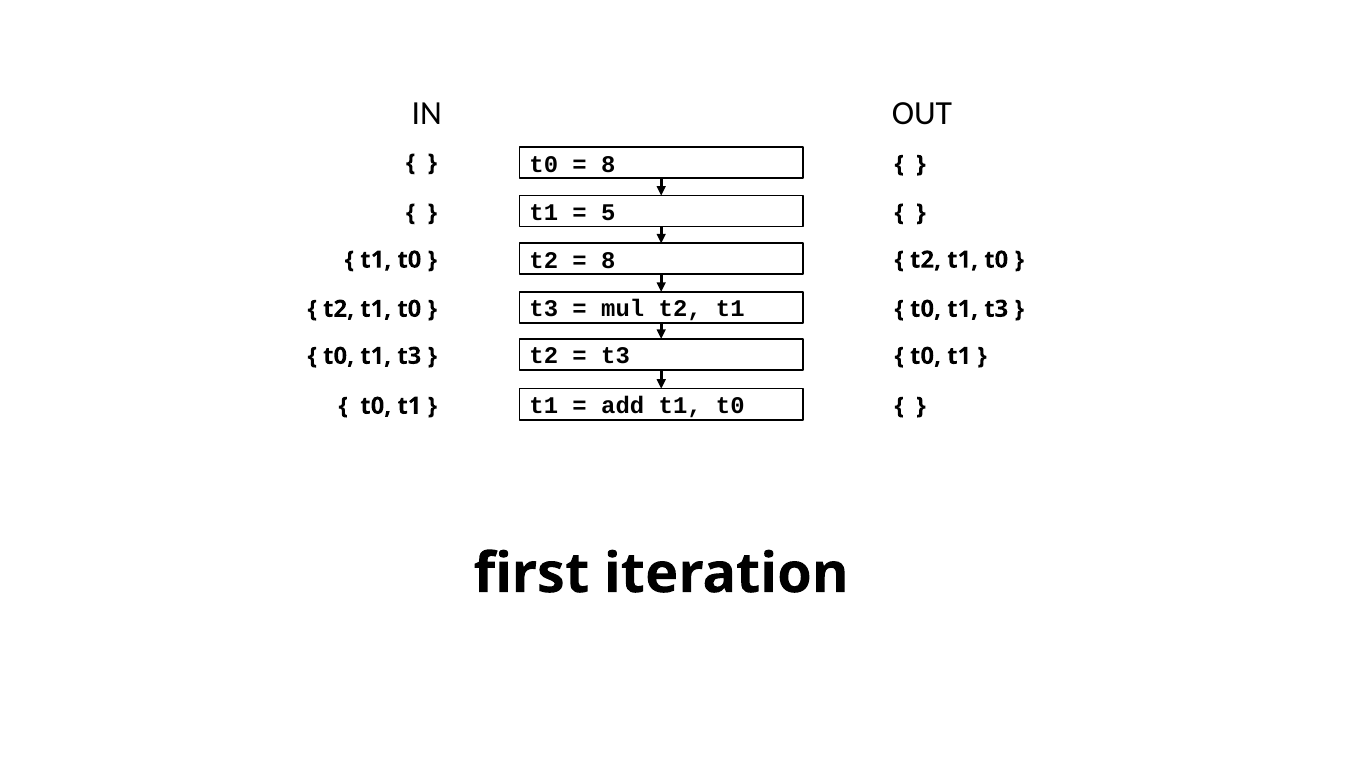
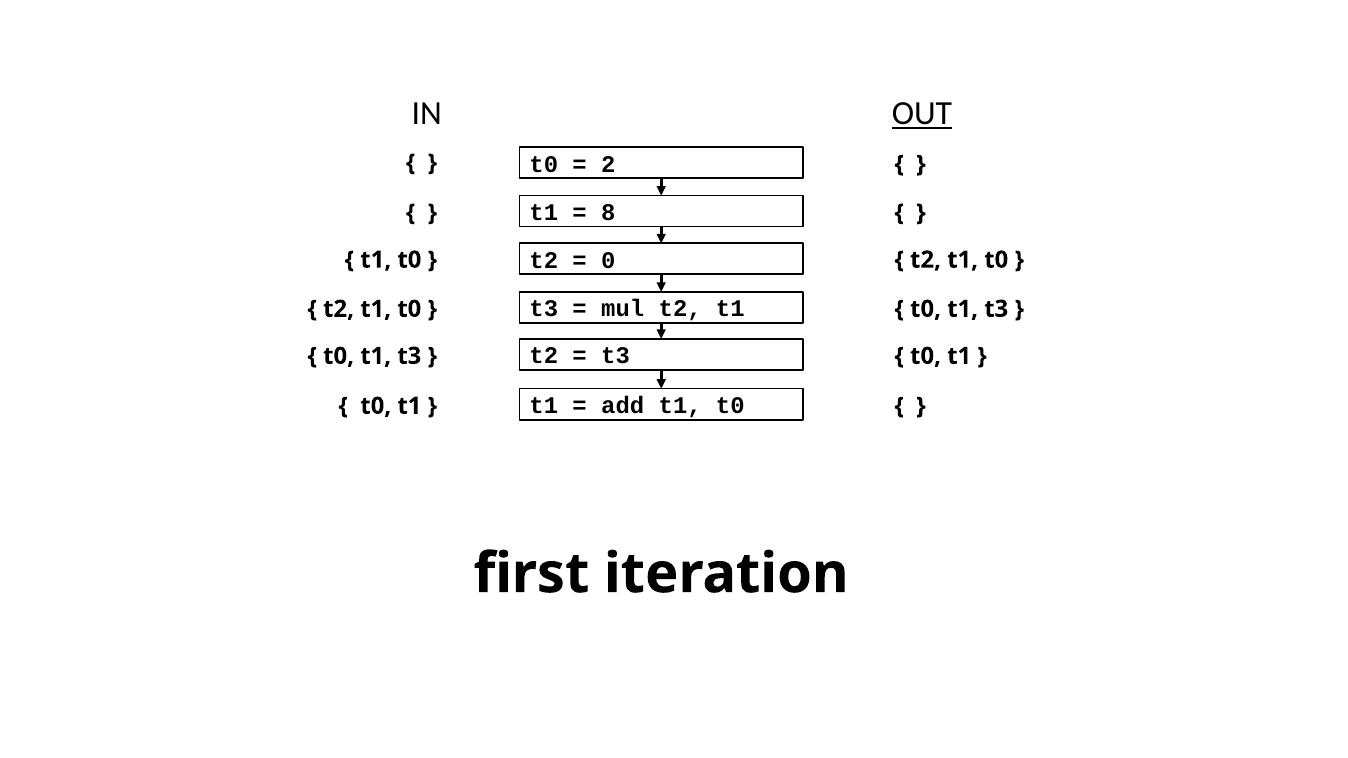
OUT underline: none -> present
8 at (608, 164): 8 -> 2
5: 5 -> 8
8 at (608, 261): 8 -> 0
